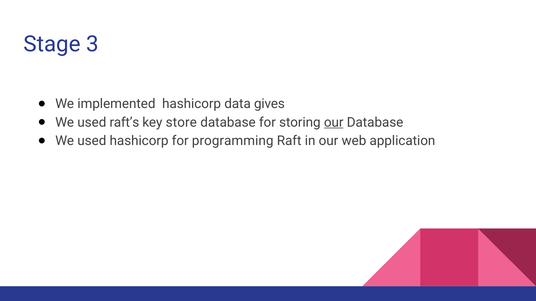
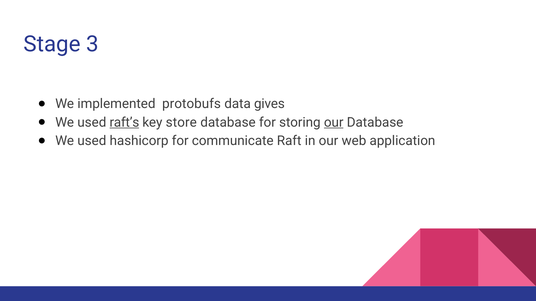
implemented hashicorp: hashicorp -> protobufs
raft’s underline: none -> present
programming: programming -> communicate
